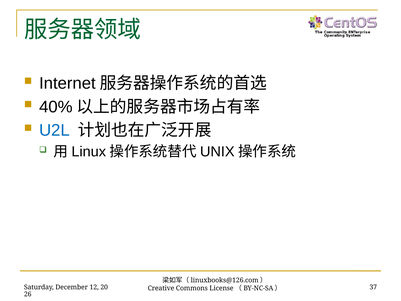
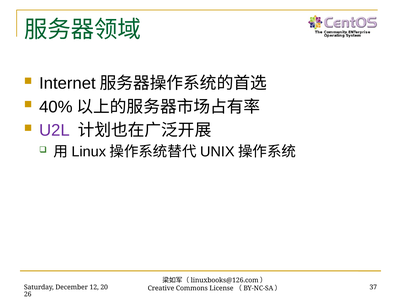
U2L colour: blue -> purple
